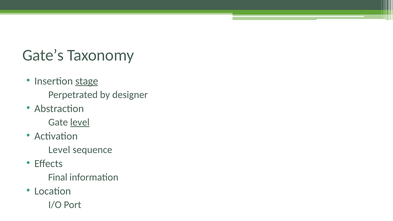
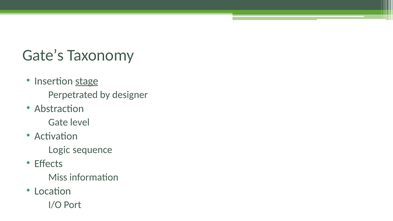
level at (80, 122) underline: present -> none
Level at (59, 150): Level -> Logic
Final: Final -> Miss
